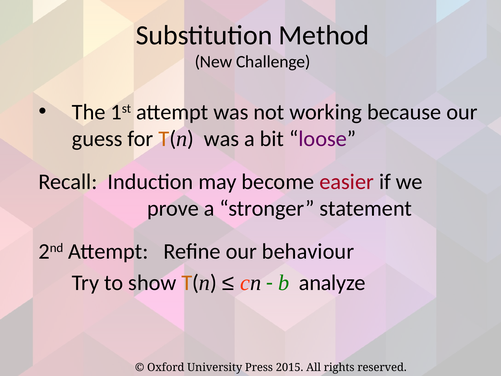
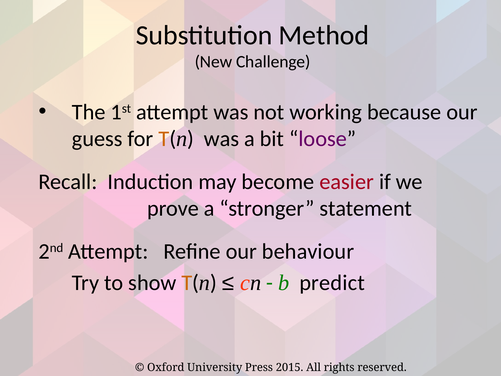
analyze: analyze -> predict
